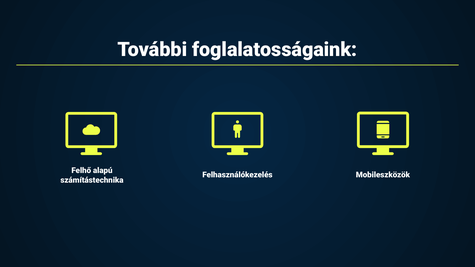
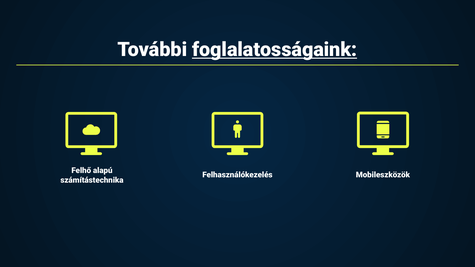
foglalatosságaink underline: none -> present
